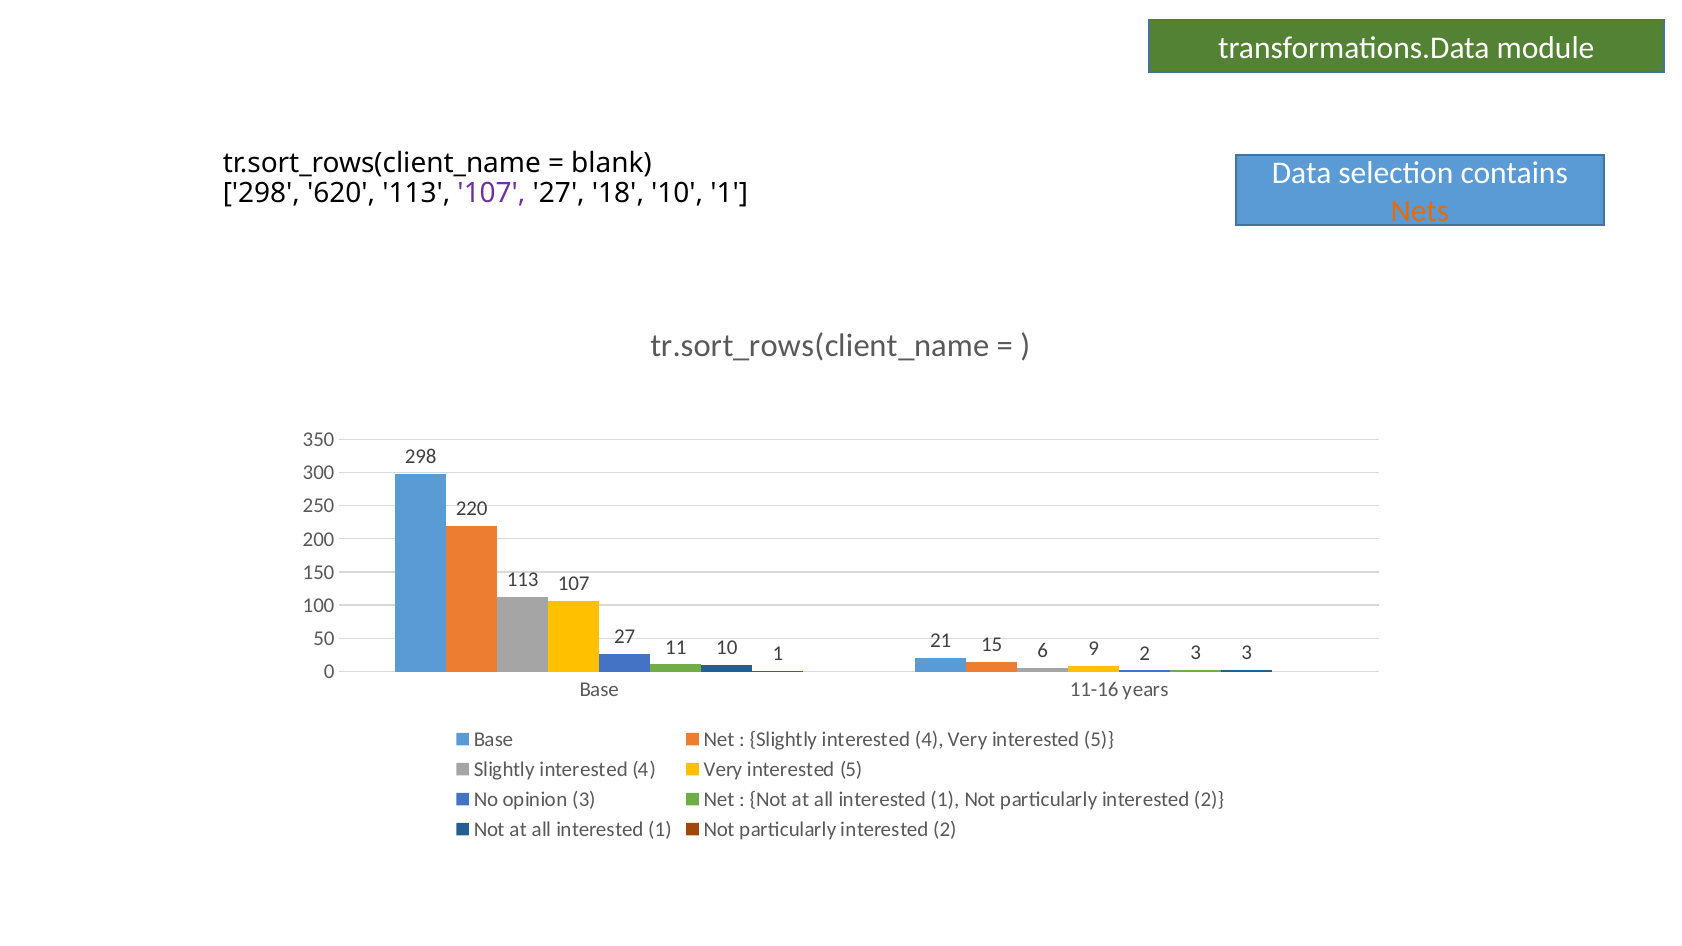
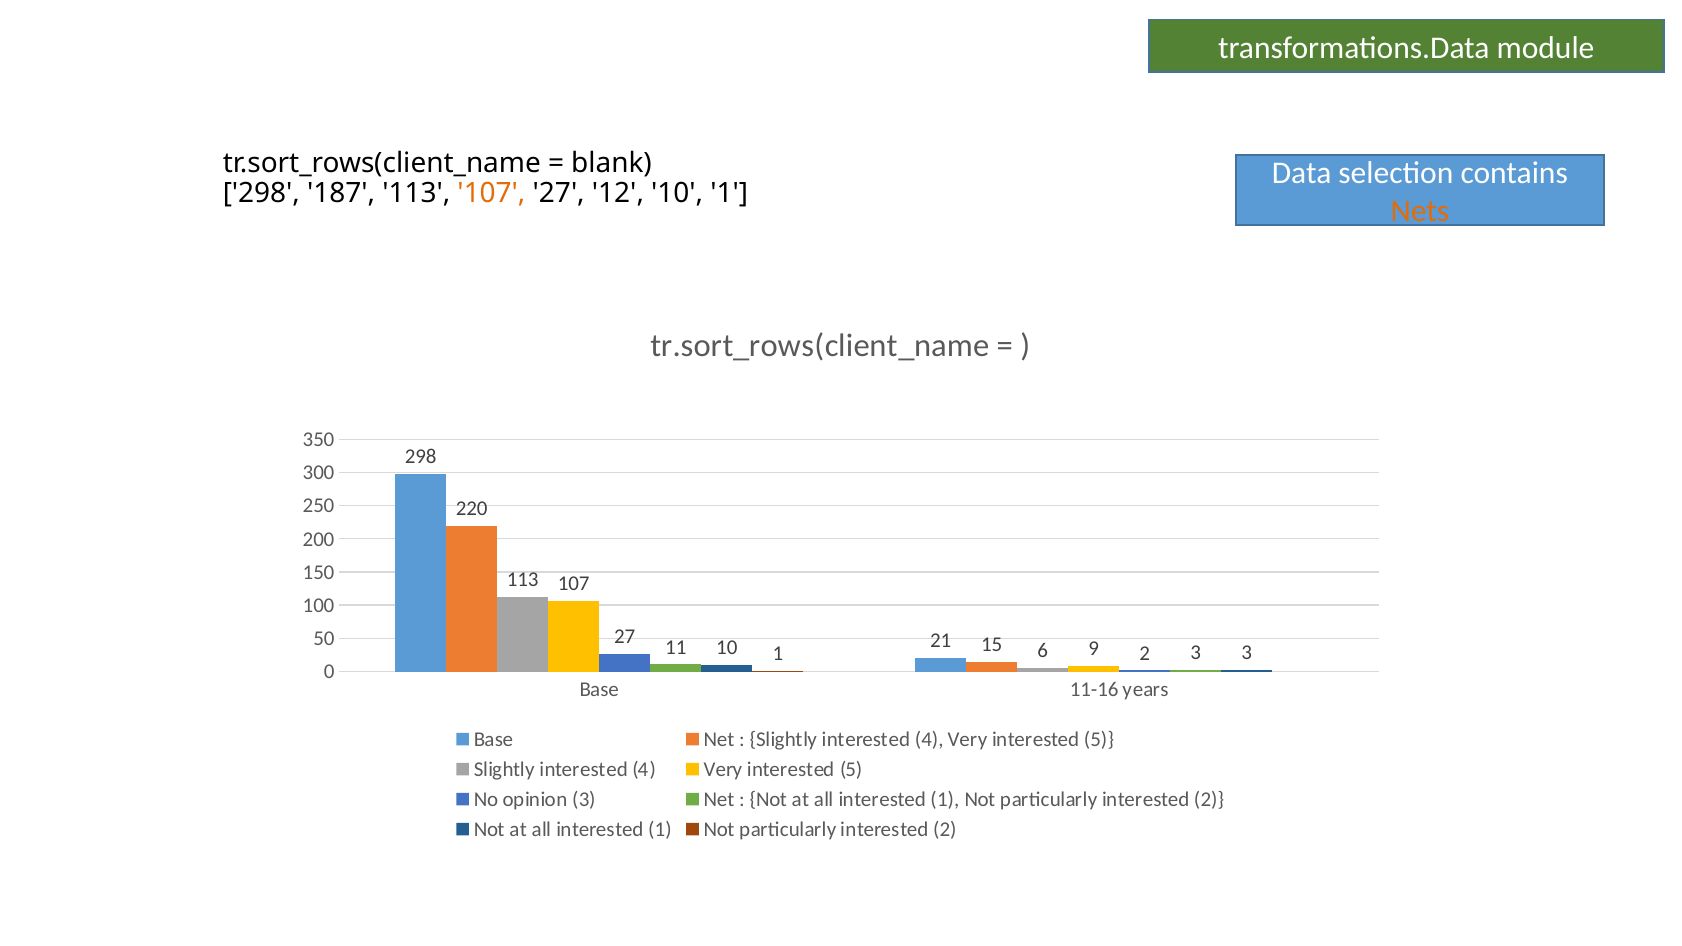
620: 620 -> 187
107 at (491, 193) colour: purple -> orange
18: 18 -> 12
